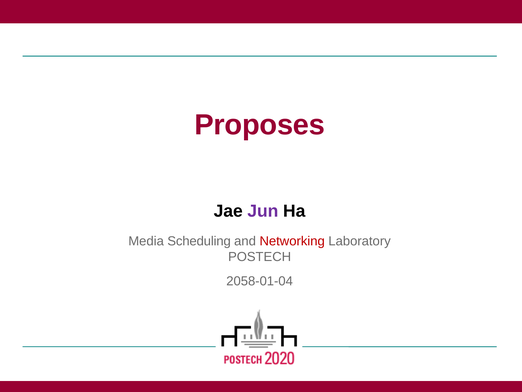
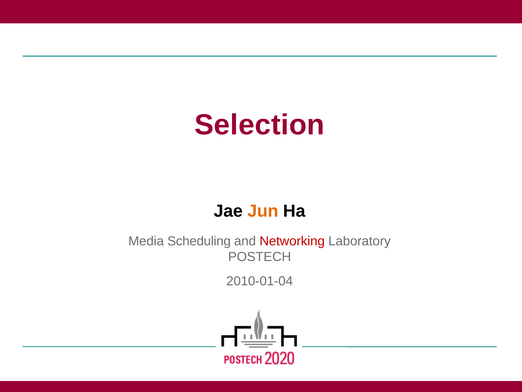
Proposes: Proposes -> Selection
Jun colour: purple -> orange
2058-01-04: 2058-01-04 -> 2010-01-04
